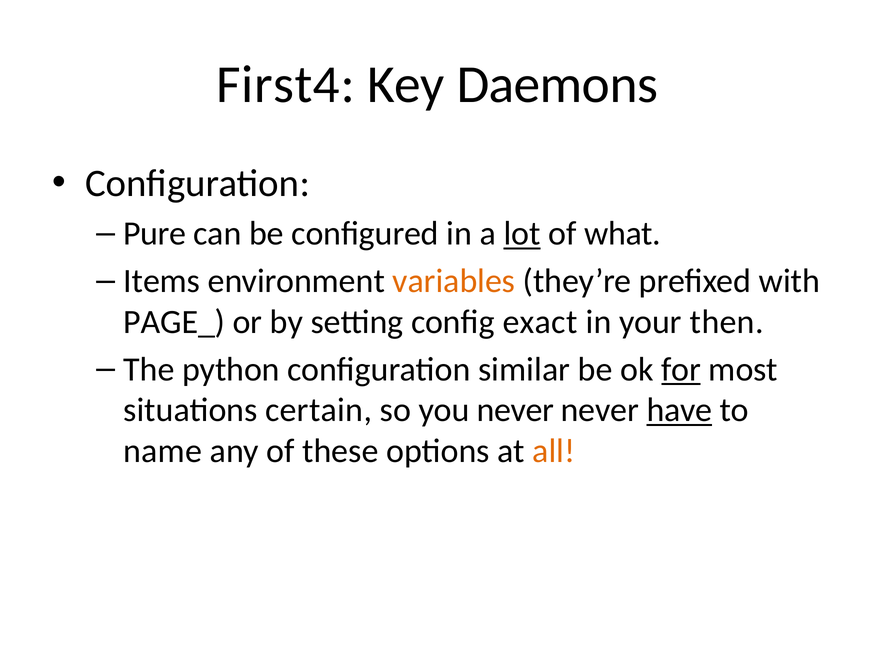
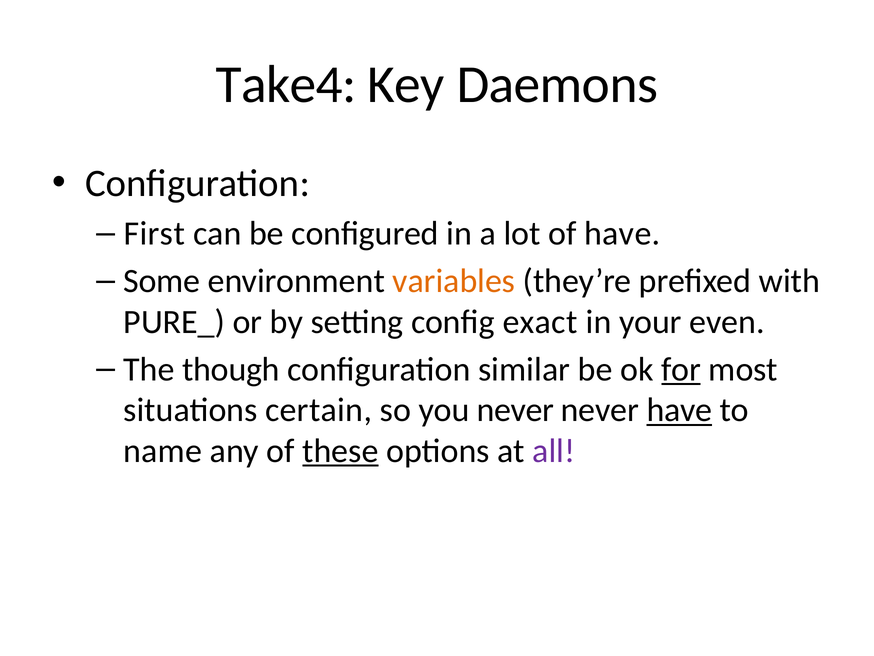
First4: First4 -> Take4
Pure: Pure -> First
lot underline: present -> none
of what: what -> have
Items: Items -> Some
PAGE_: PAGE_ -> PURE_
then: then -> even
python: python -> though
these underline: none -> present
all colour: orange -> purple
